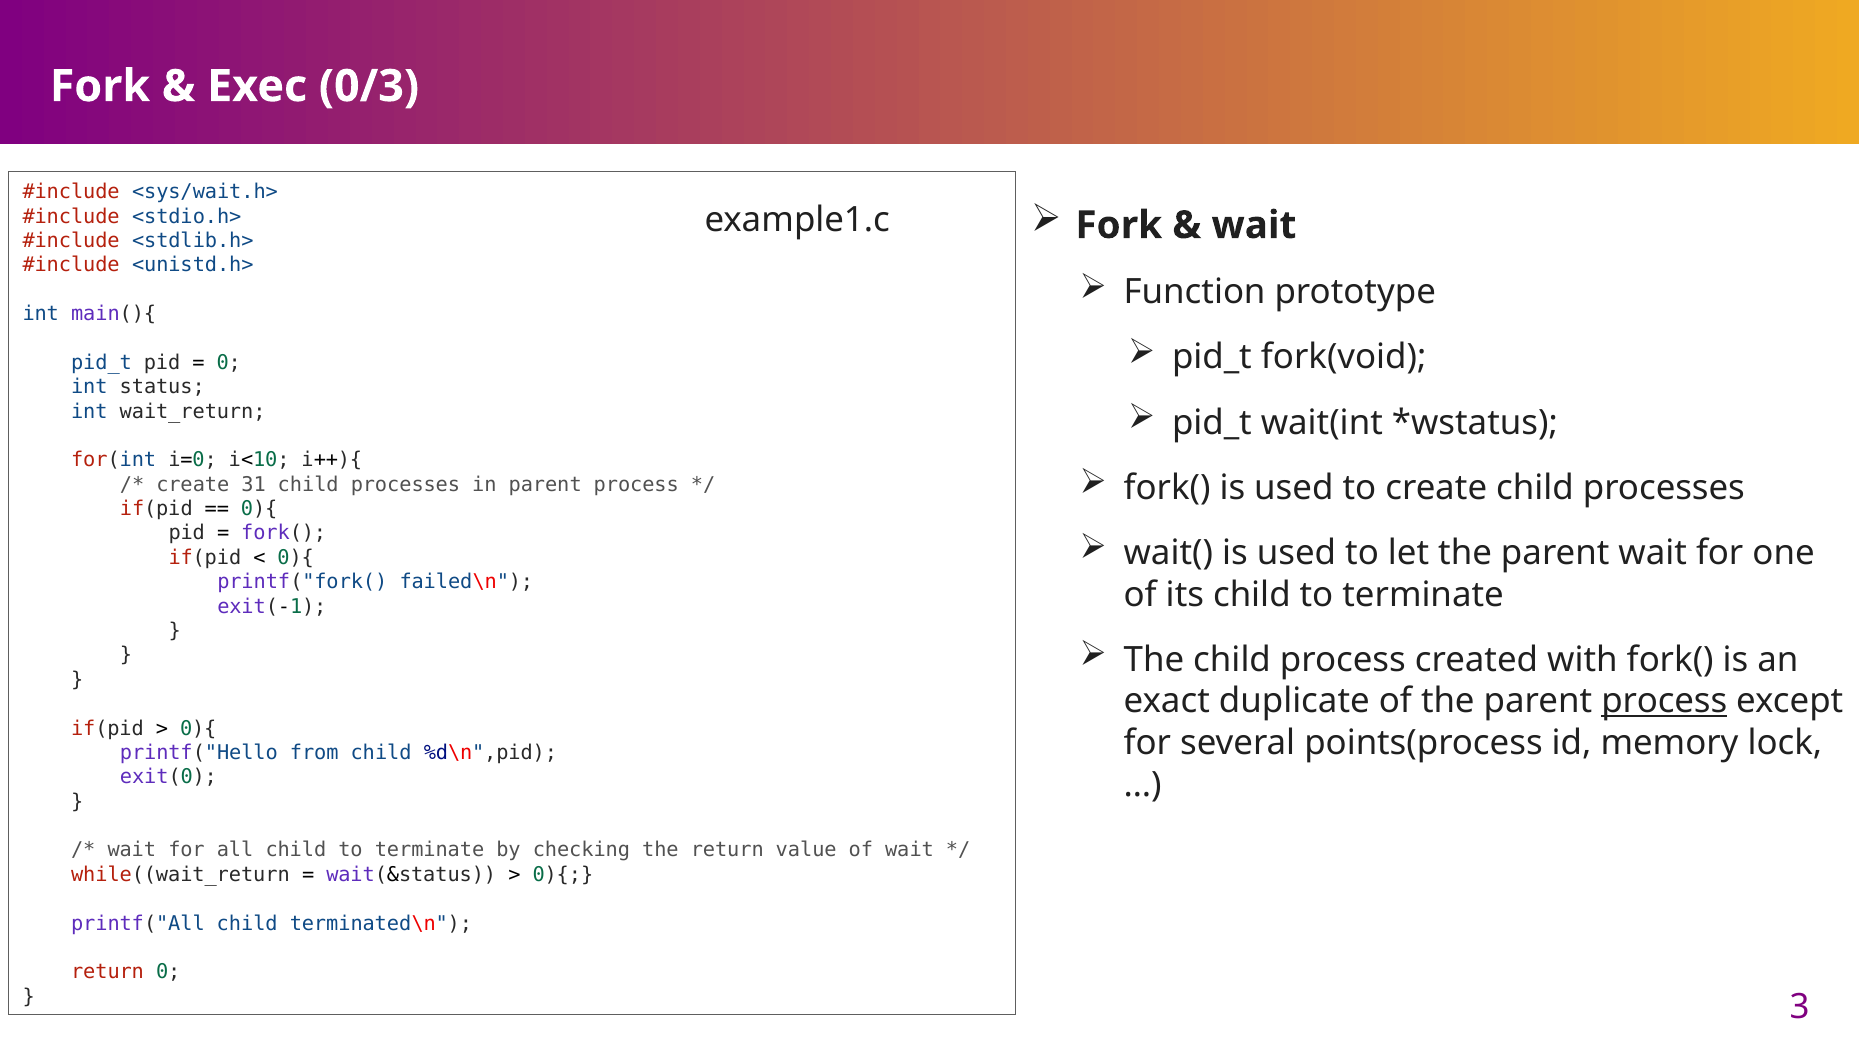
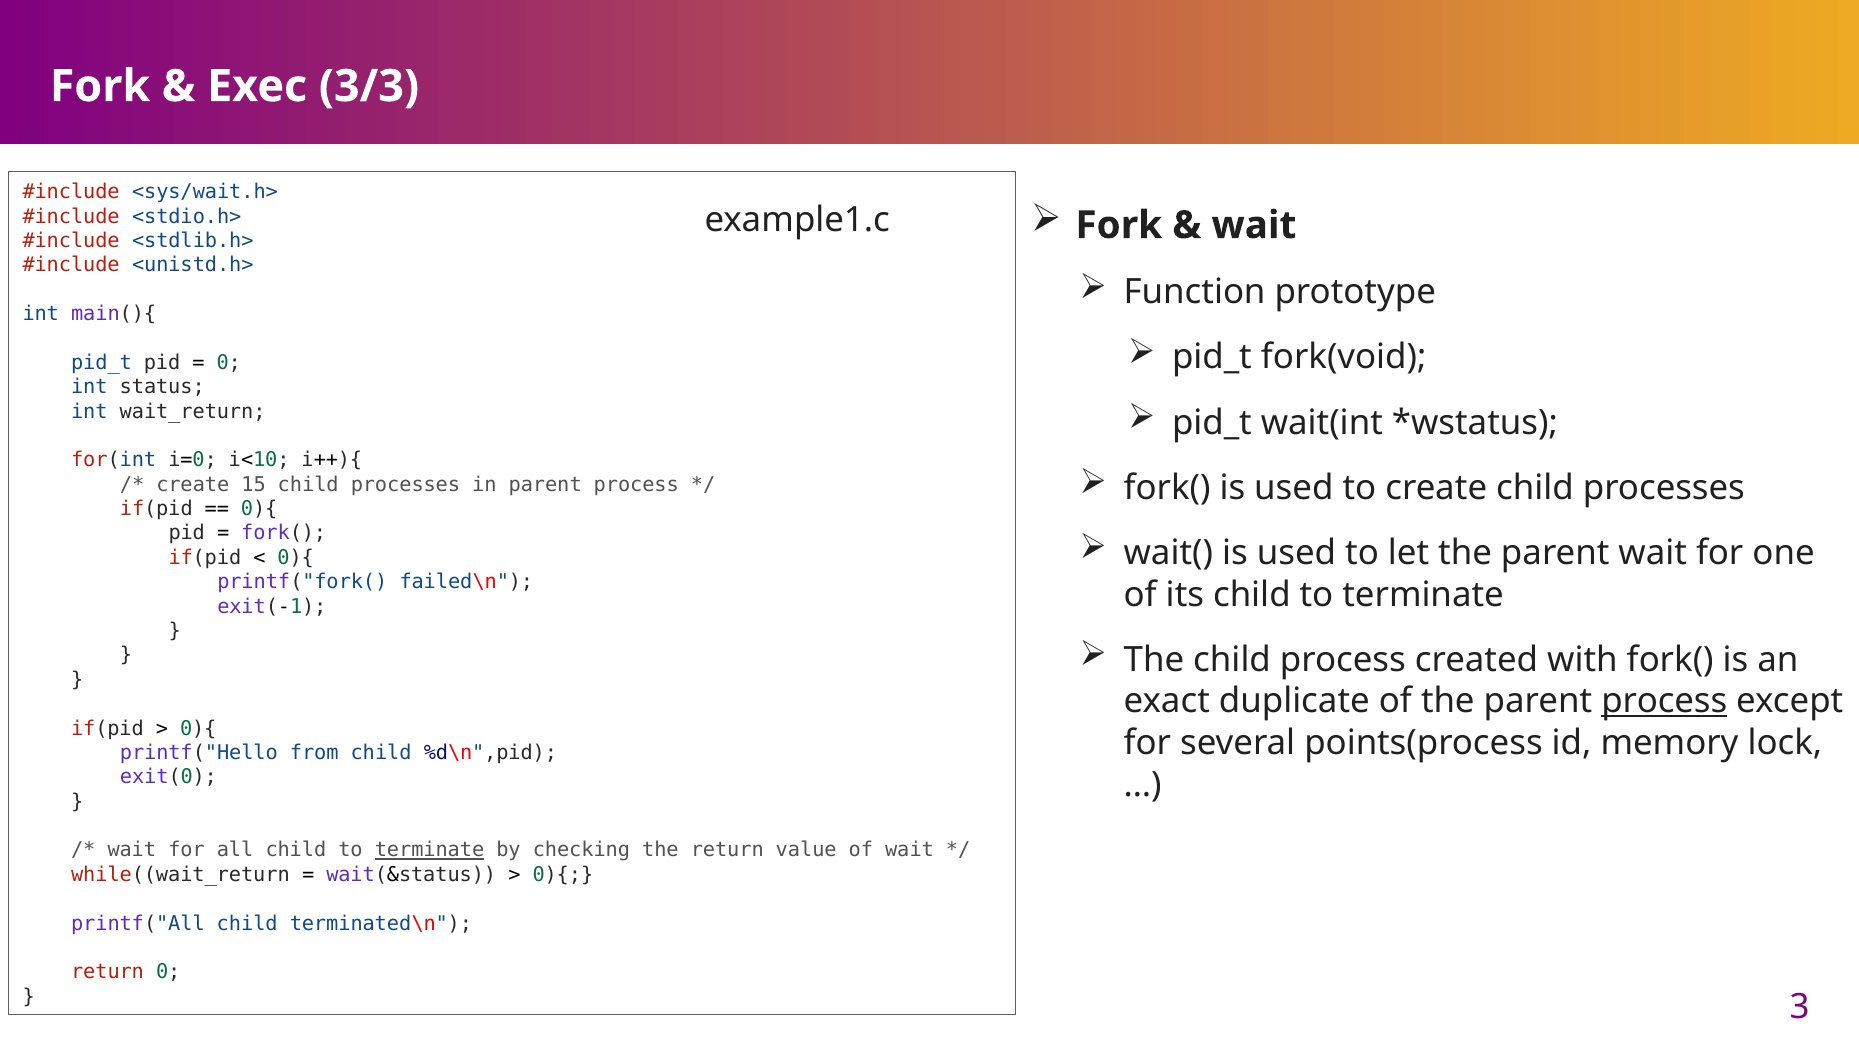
0/3: 0/3 -> 3/3
31: 31 -> 15
terminate at (430, 850) underline: none -> present
